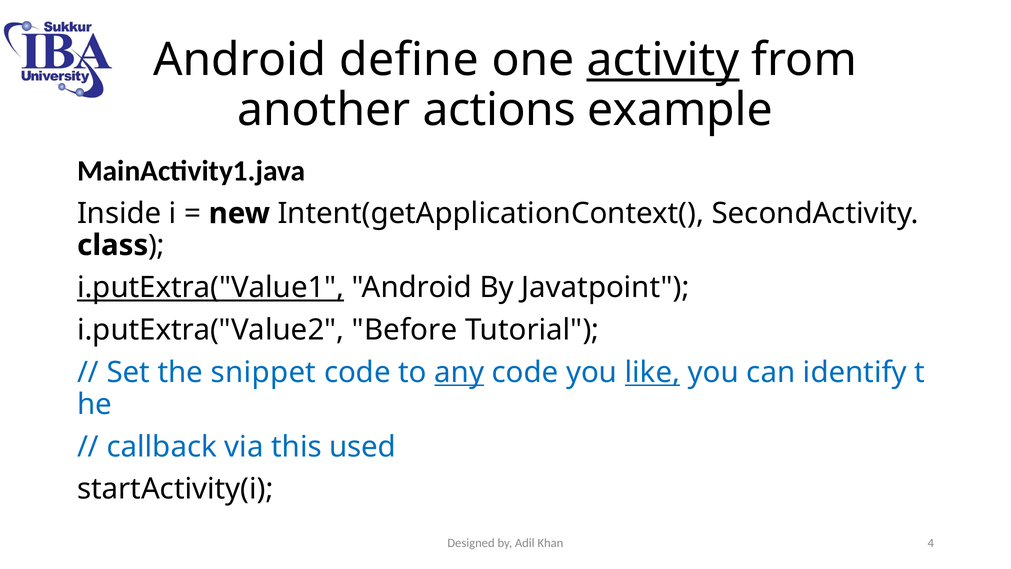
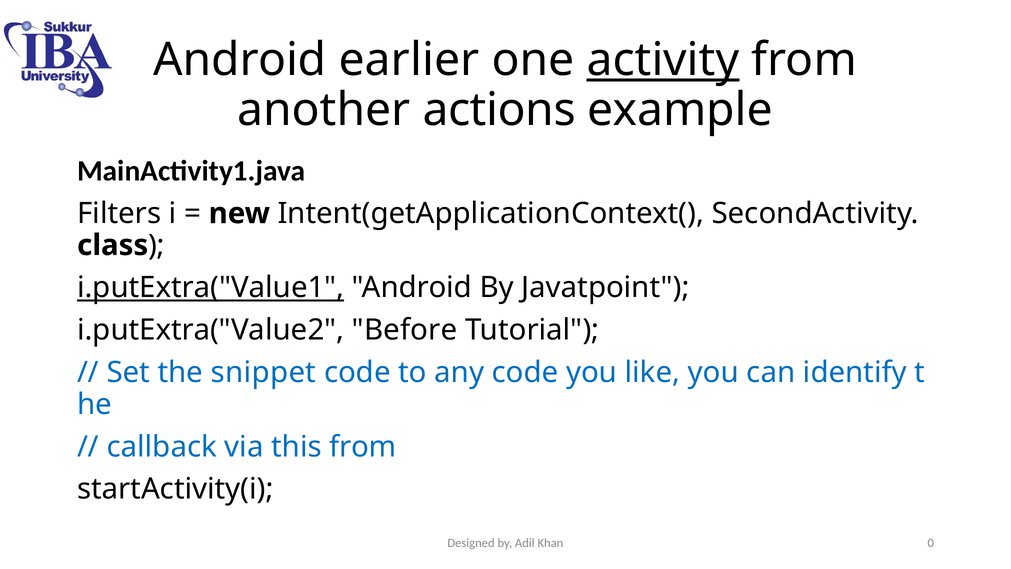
define: define -> earlier
Inside: Inside -> Filters
any underline: present -> none
like underline: present -> none
this used: used -> from
4: 4 -> 0
